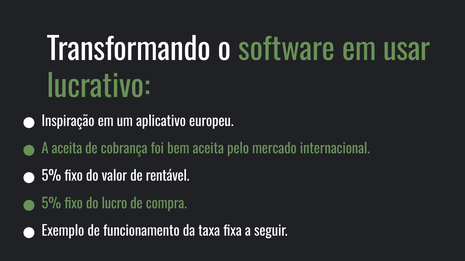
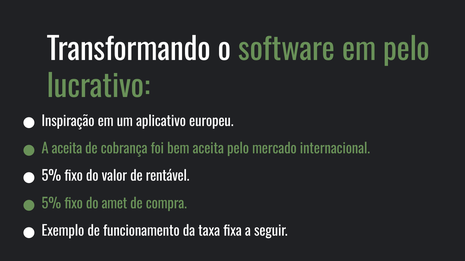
em usar: usar -> pelo
lucro: lucro -> amet
